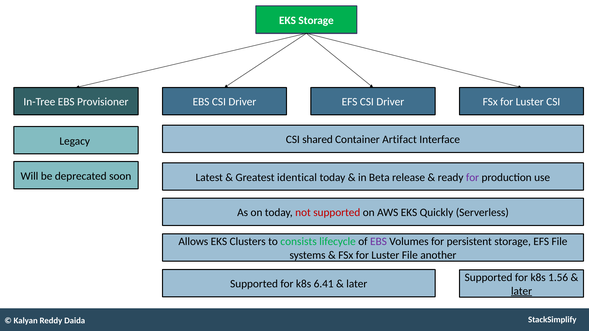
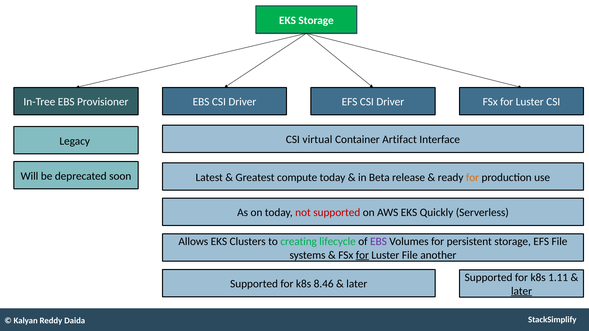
shared: shared -> virtual
identical: identical -> compute
for at (473, 177) colour: purple -> orange
consists: consists -> creating
for at (362, 255) underline: none -> present
1.56: 1.56 -> 1.11
6.41: 6.41 -> 8.46
